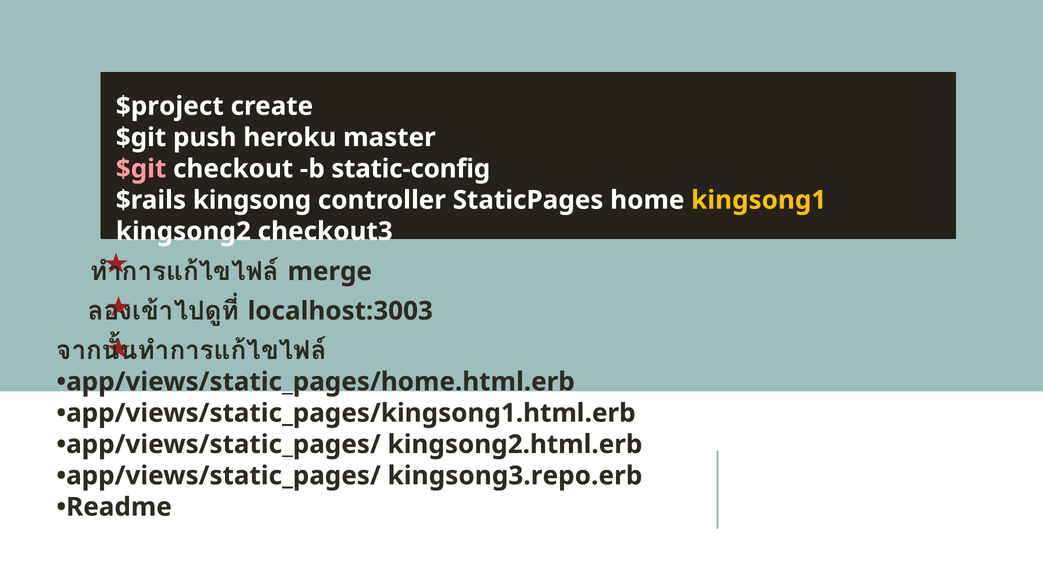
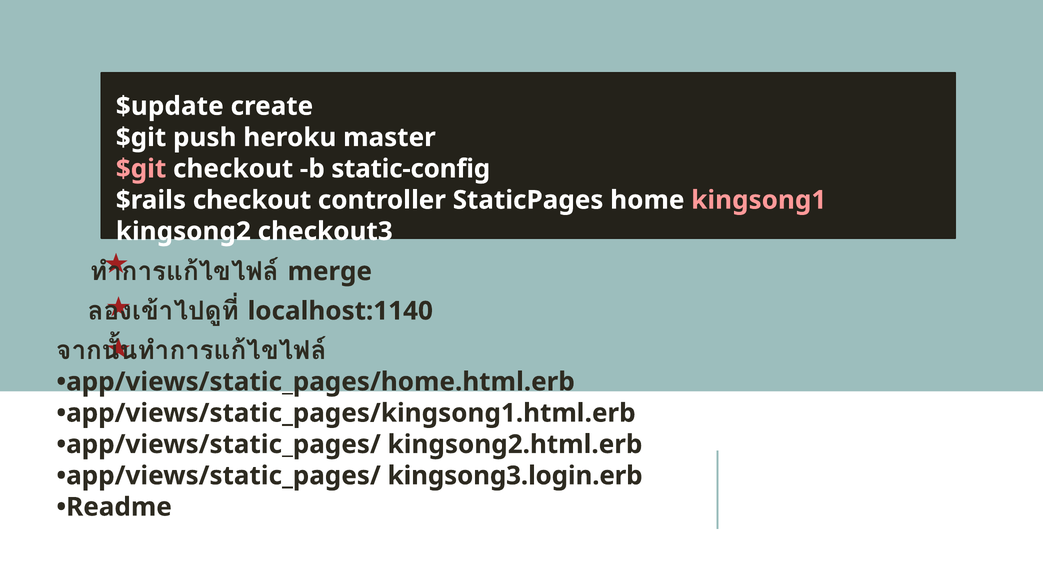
$project: $project -> $update
$rails kingsong: kingsong -> checkout
kingsong1 colour: yellow -> pink
localhost:3003: localhost:3003 -> localhost:1140
kingsong3.repo.erb: kingsong3.repo.erb -> kingsong3.login.erb
